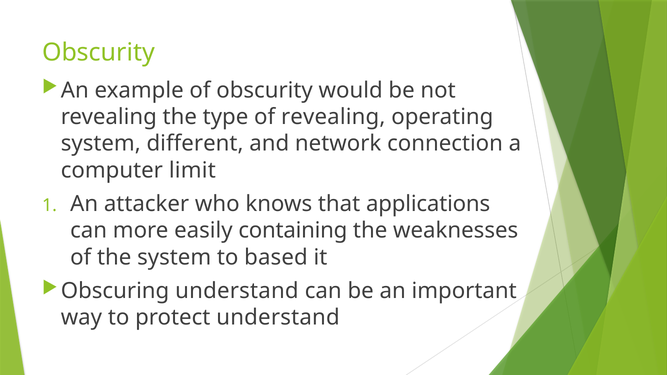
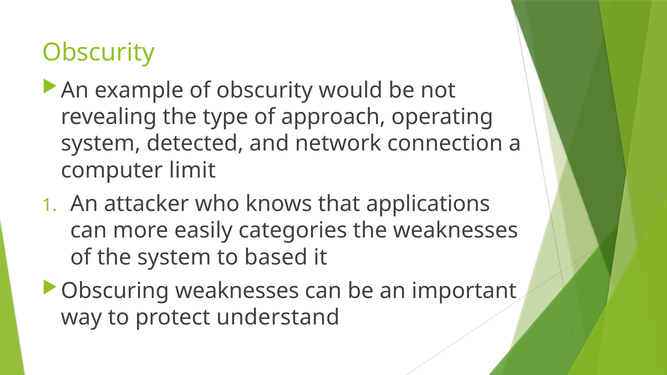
of revealing: revealing -> approach
different: different -> detected
containing: containing -> categories
Obscuring understand: understand -> weaknesses
